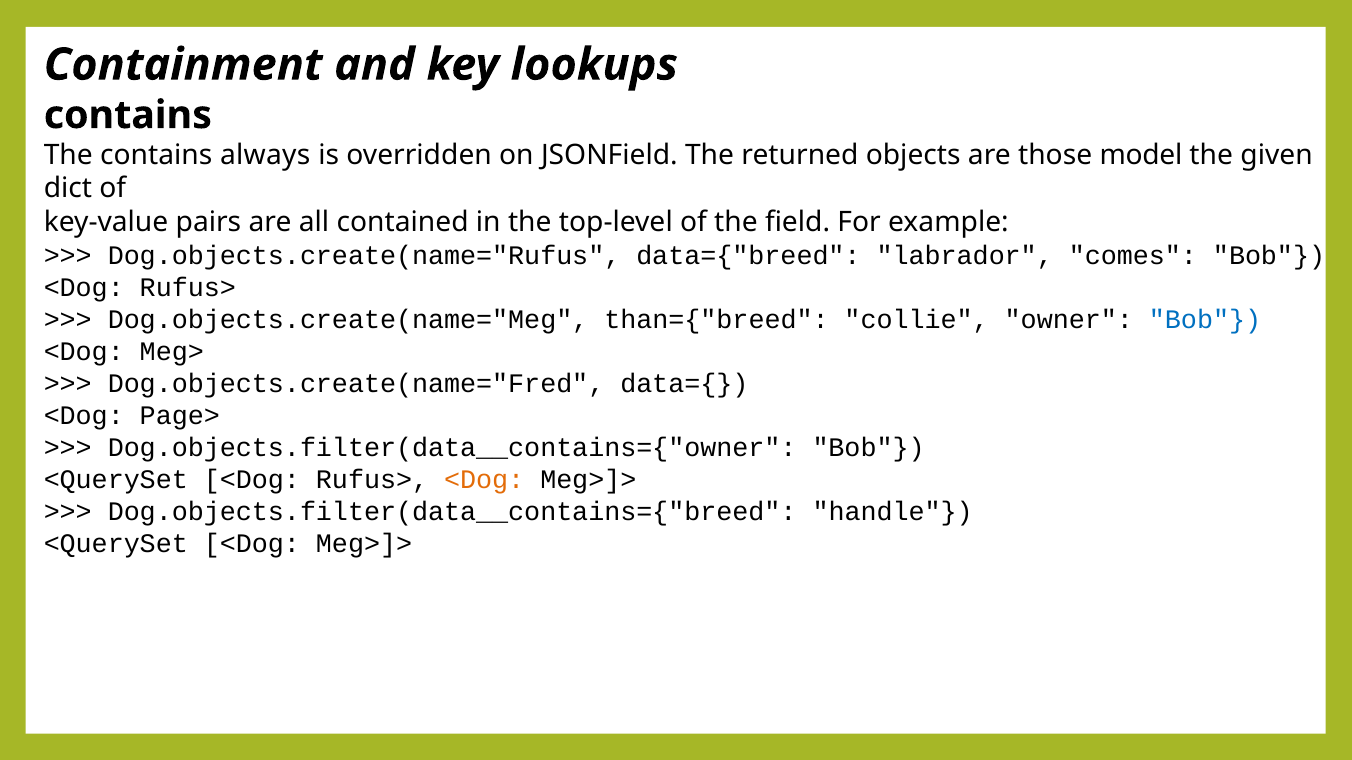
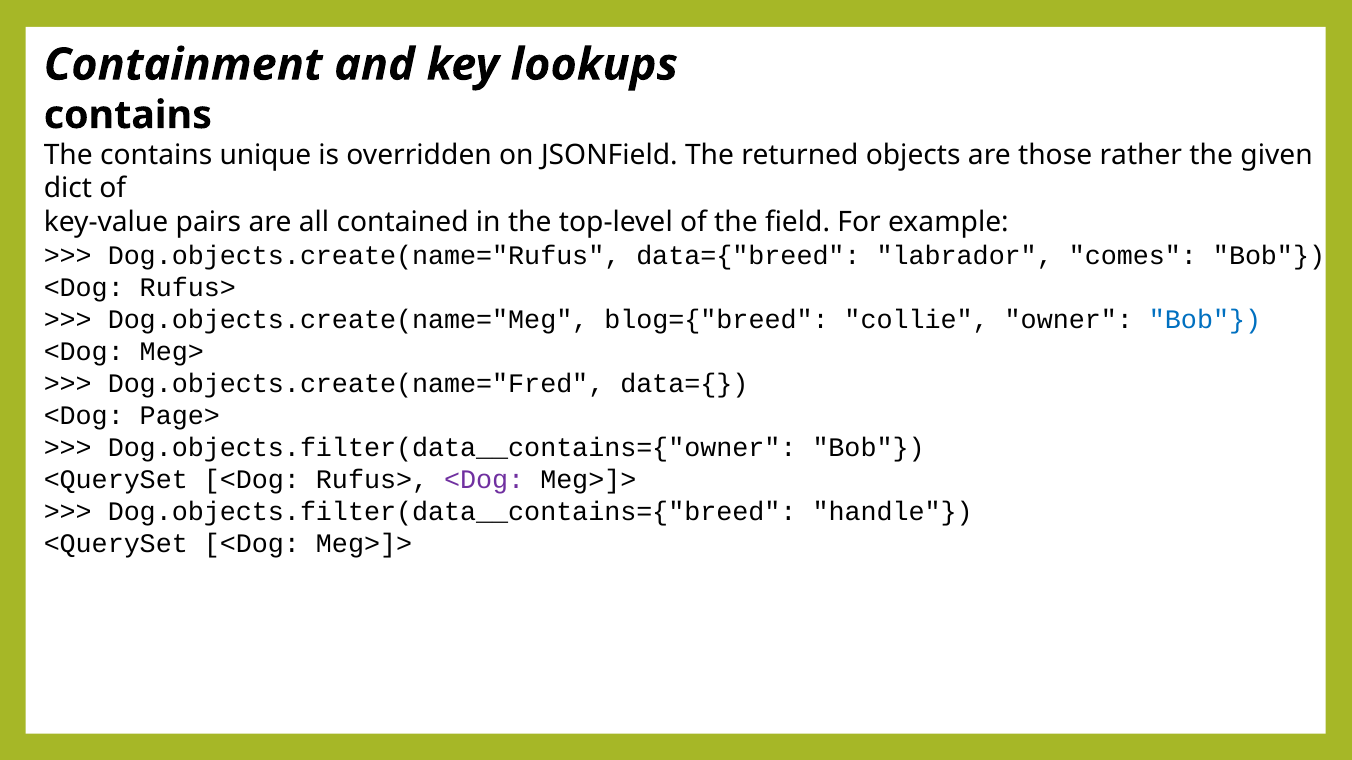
always: always -> unique
model: model -> rather
than={"breed: than={"breed -> blog={"breed
<Dog at (484, 480) colour: orange -> purple
